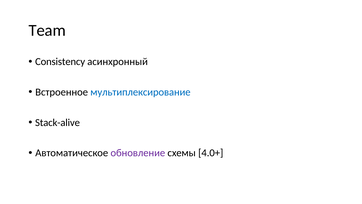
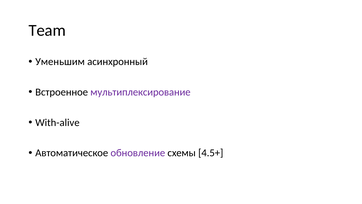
Consistency: Consistency -> Уменьшим
мультиплексирование colour: blue -> purple
Stack-alive: Stack-alive -> With-alive
4.0+: 4.0+ -> 4.5+
